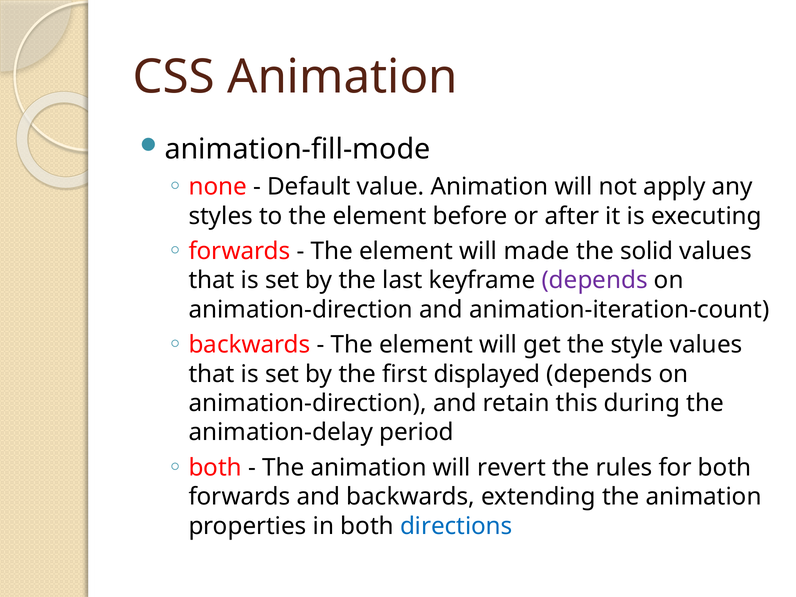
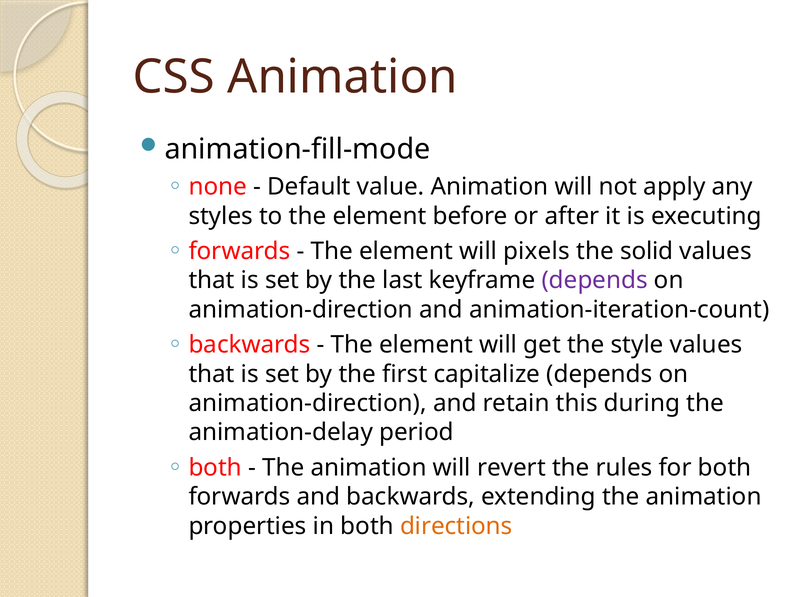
made: made -> pixels
displayed: displayed -> capitalize
directions colour: blue -> orange
